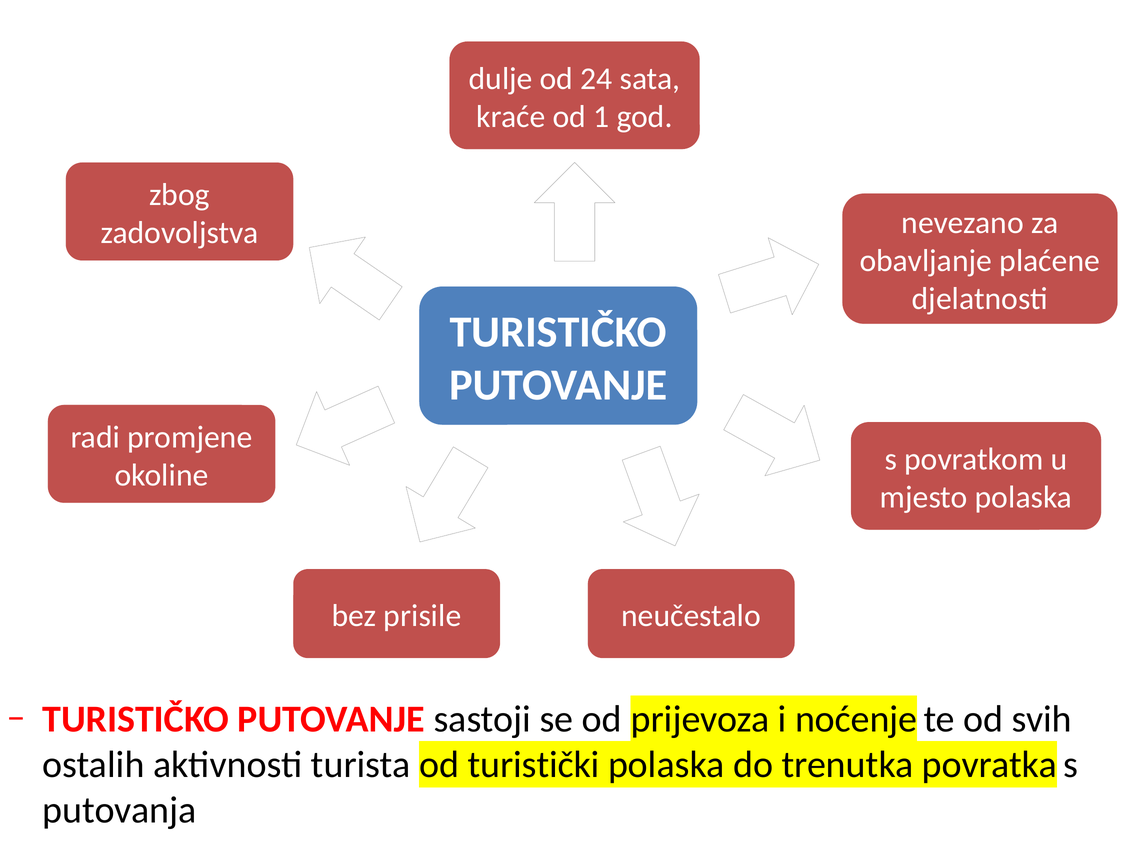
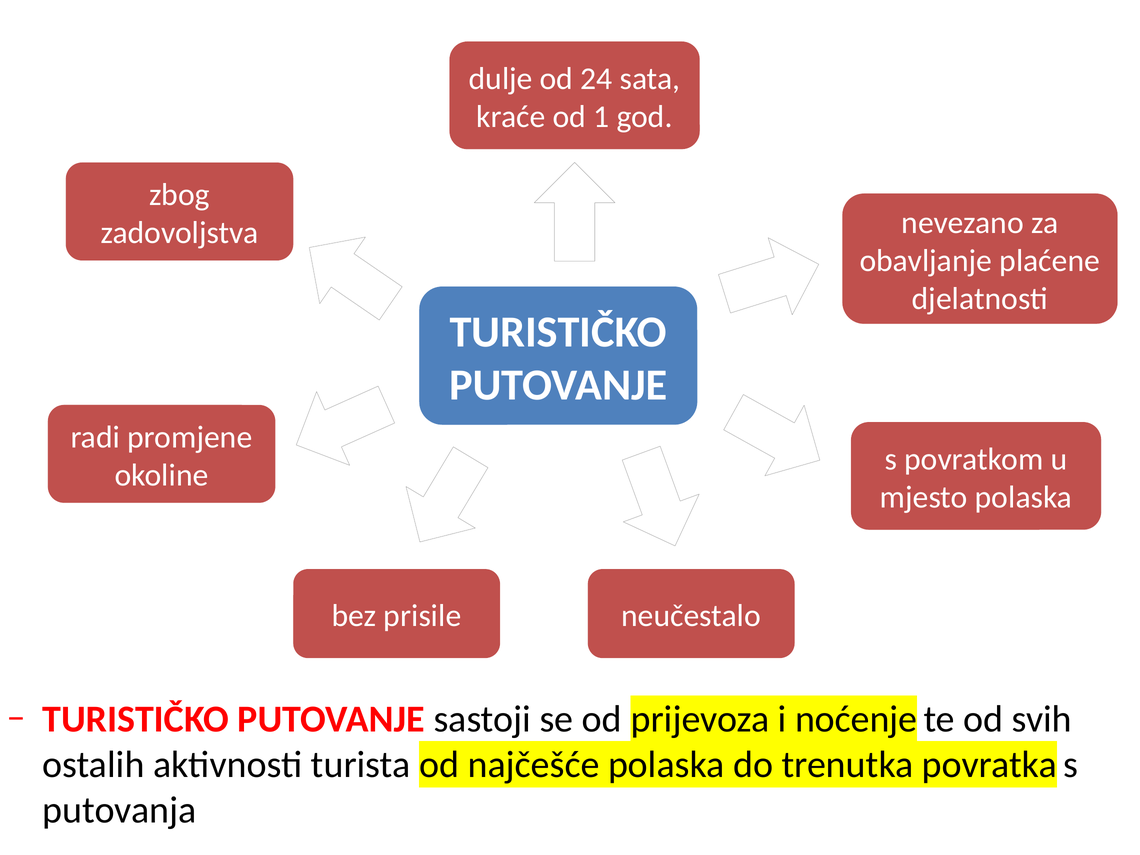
turistički: turistički -> najčešće
